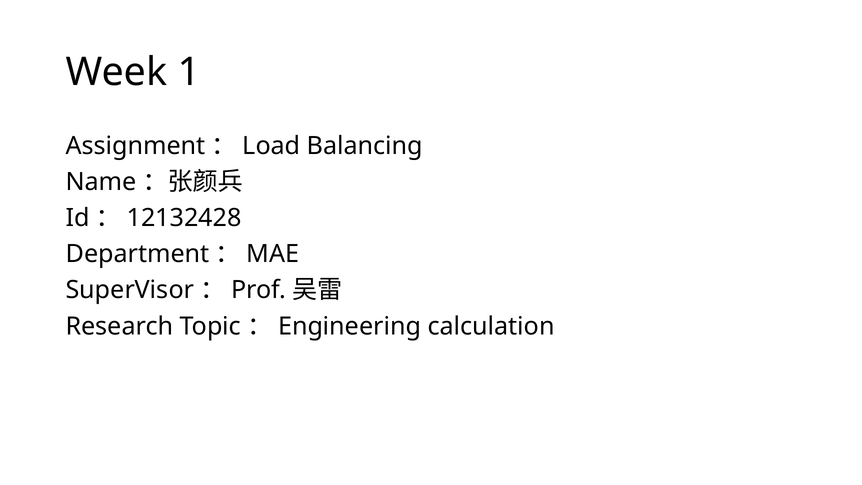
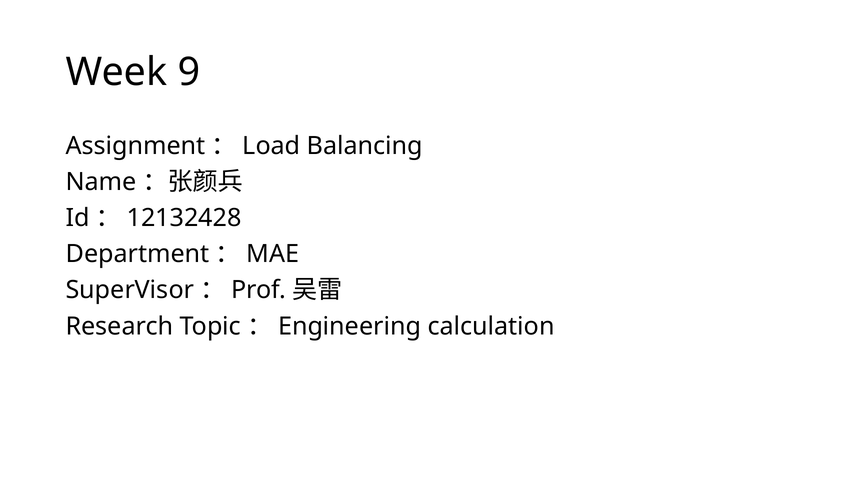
1: 1 -> 9
